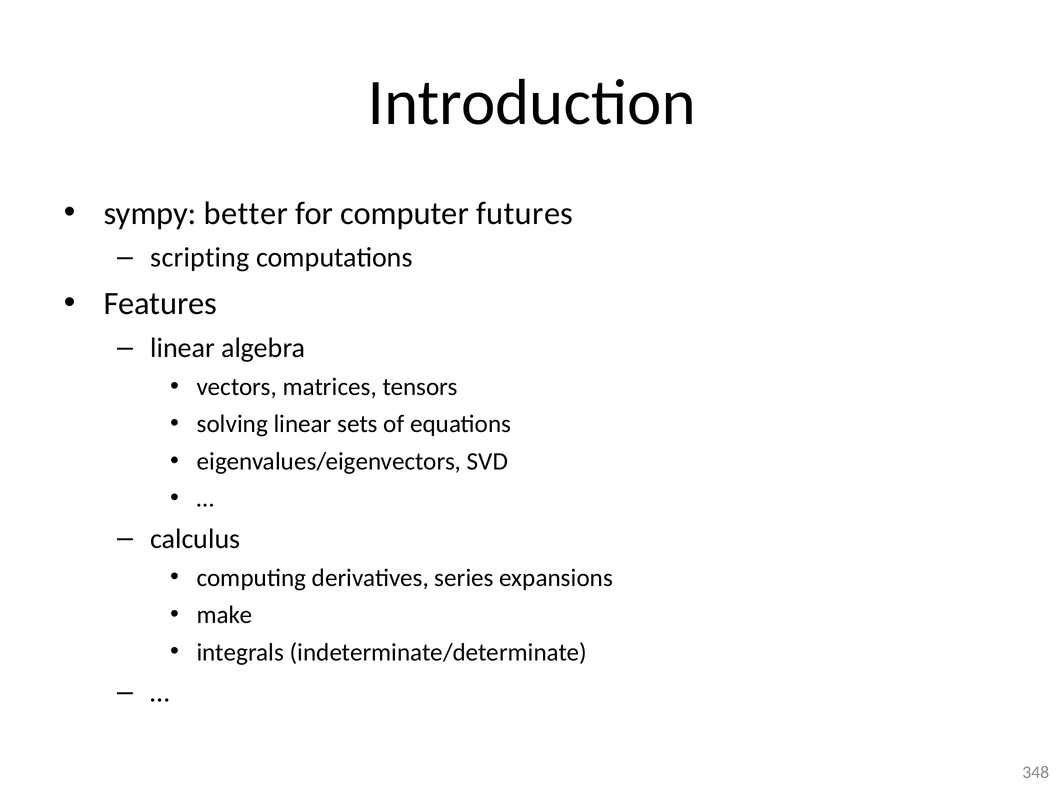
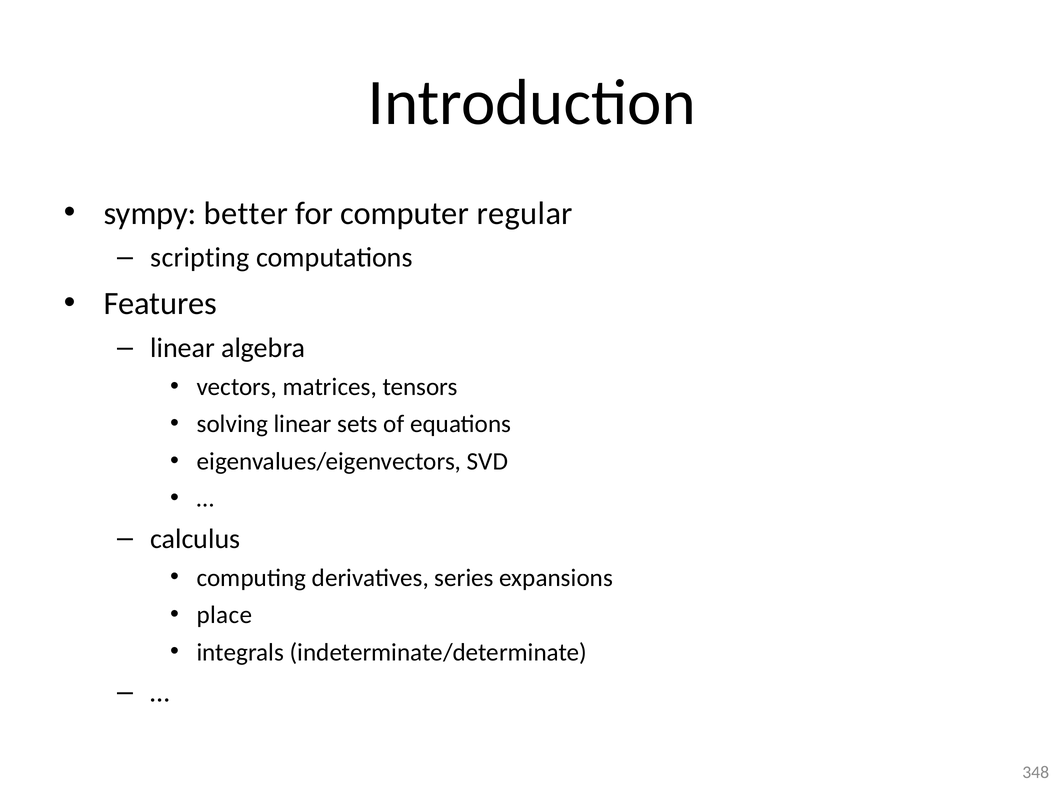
futures: futures -> regular
make: make -> place
